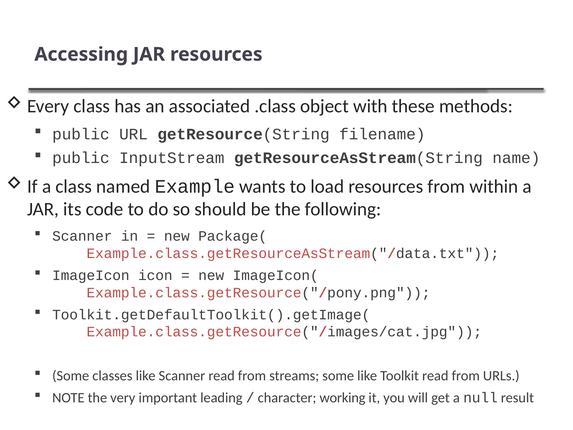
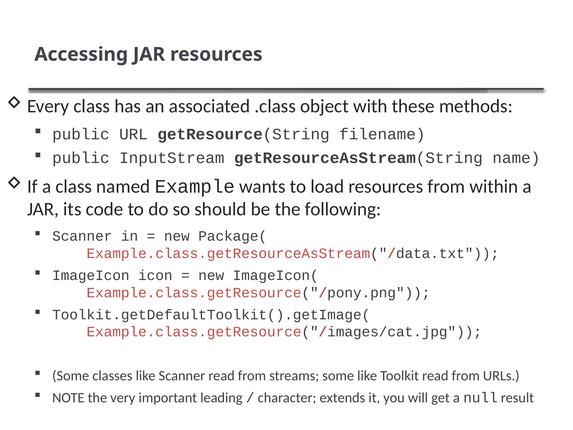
working: working -> extends
